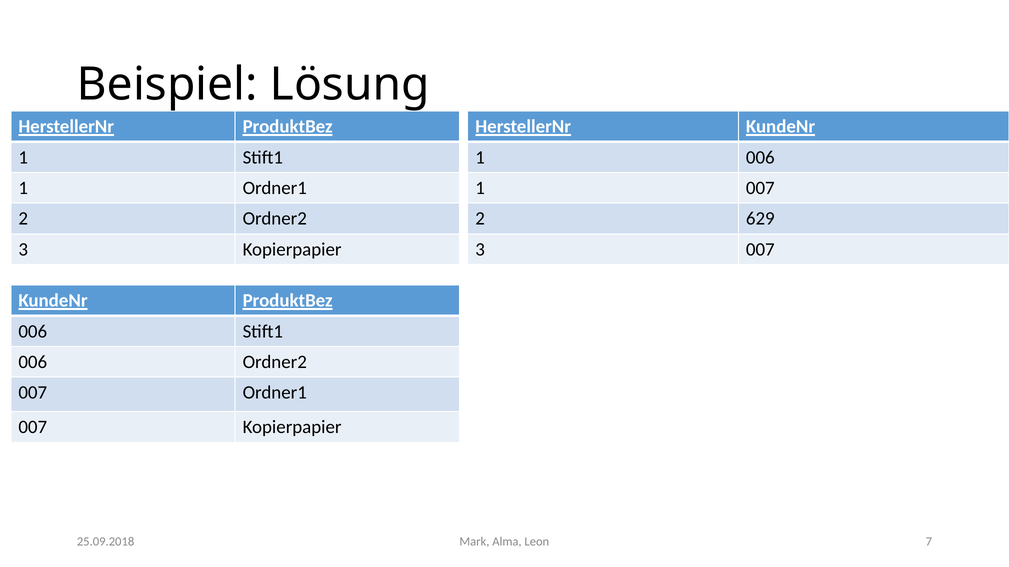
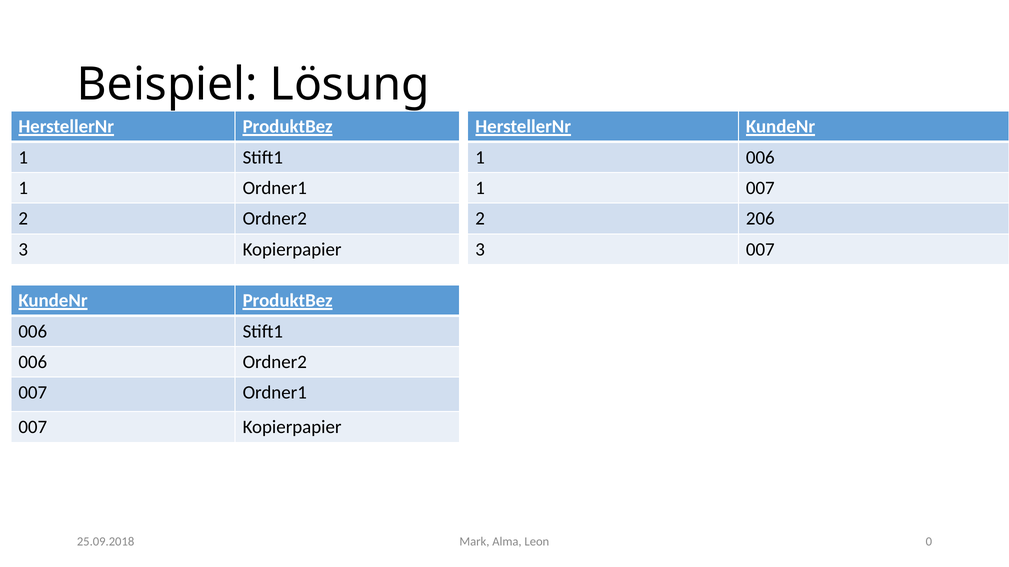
629: 629 -> 206
7: 7 -> 0
